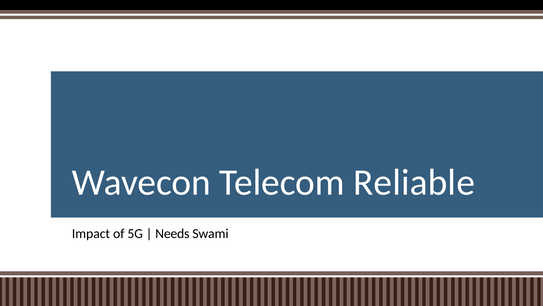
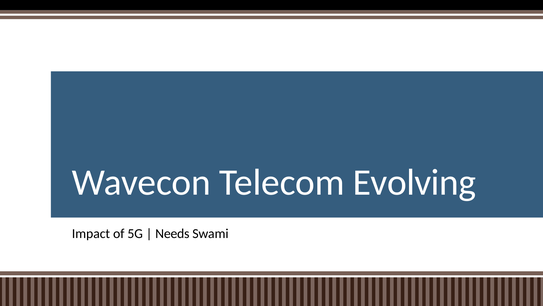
Reliable: Reliable -> Evolving
